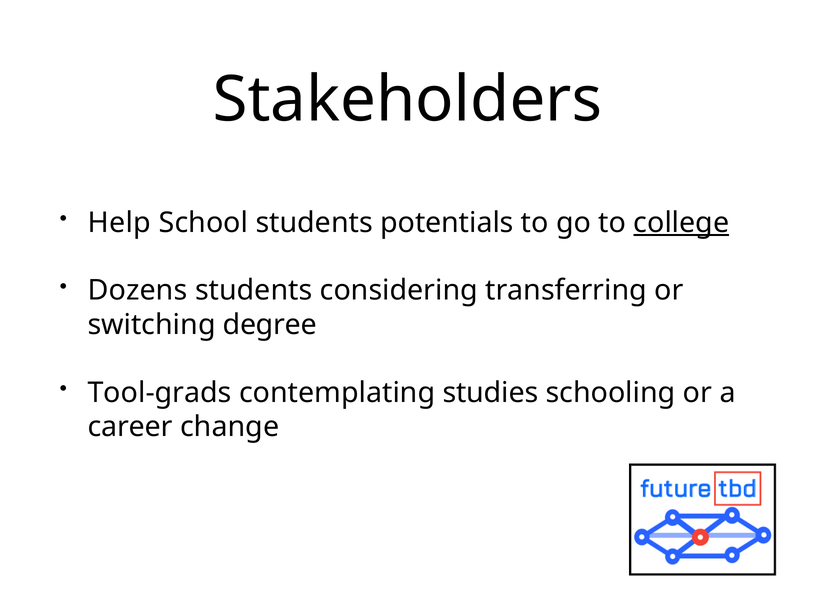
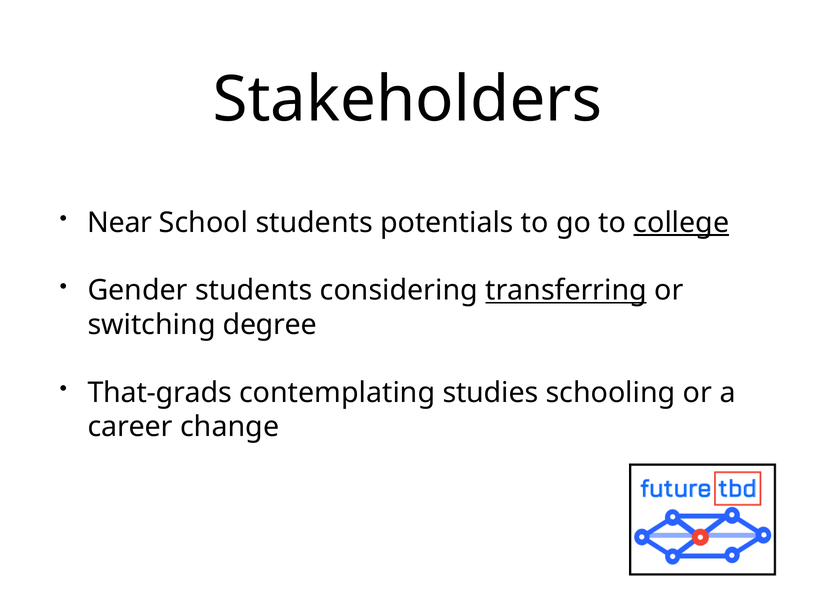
Help: Help -> Near
Dozens: Dozens -> Gender
transferring underline: none -> present
Tool-grads: Tool-grads -> That-grads
